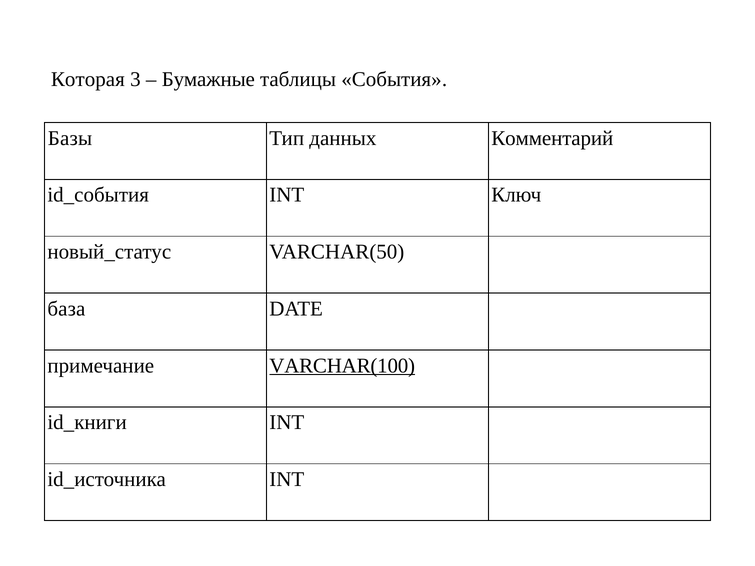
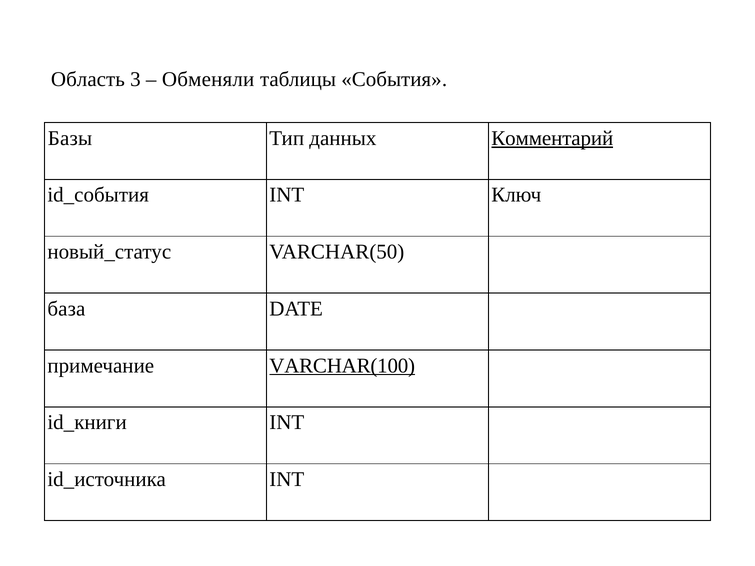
Которая: Которая -> Область
Бумажные: Бумажные -> Обменяли
Комментарий underline: none -> present
